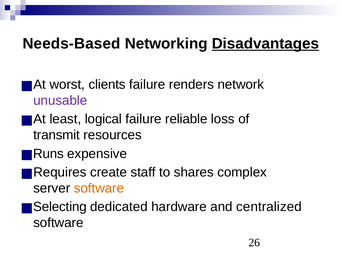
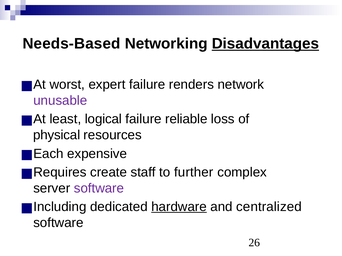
clients: clients -> expert
transmit: transmit -> physical
Runs: Runs -> Each
shares: shares -> further
software at (99, 189) colour: orange -> purple
Selecting: Selecting -> Including
hardware underline: none -> present
